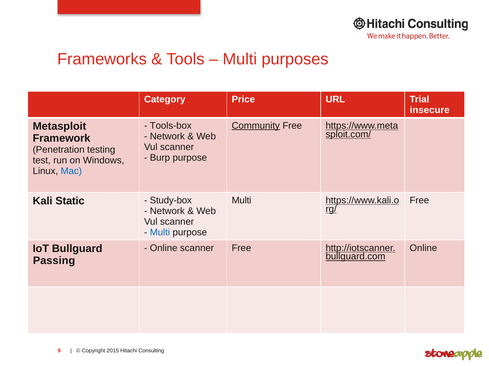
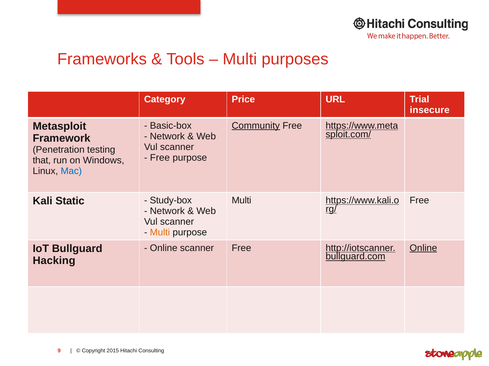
Tools-box: Tools-box -> Basic-box
Burp at (160, 158): Burp -> Free
test: test -> that
Multi at (160, 233) colour: blue -> orange
Online at (423, 248) underline: none -> present
Passing: Passing -> Hacking
